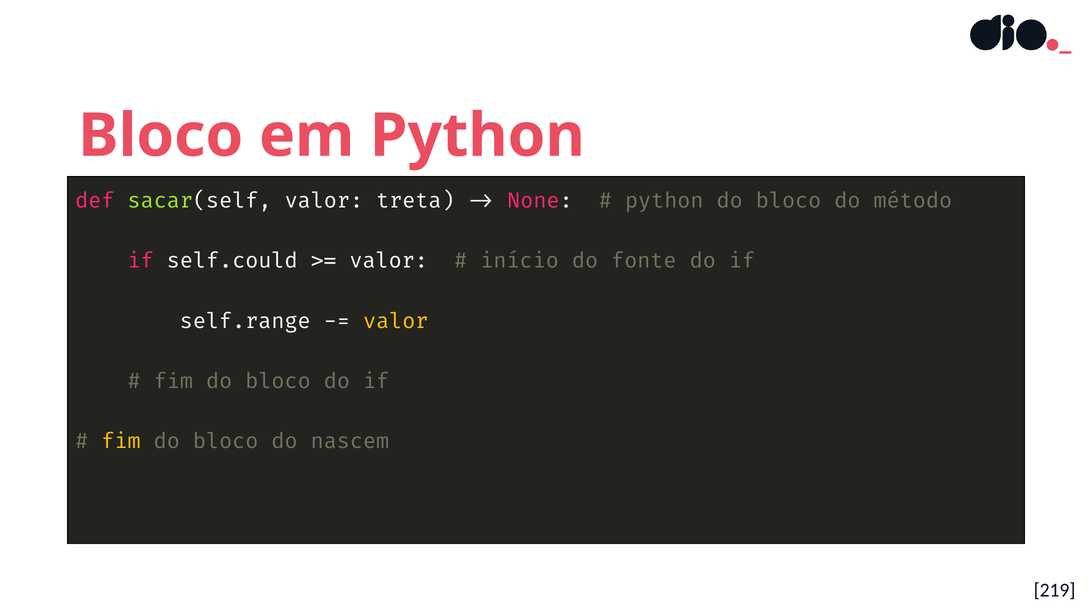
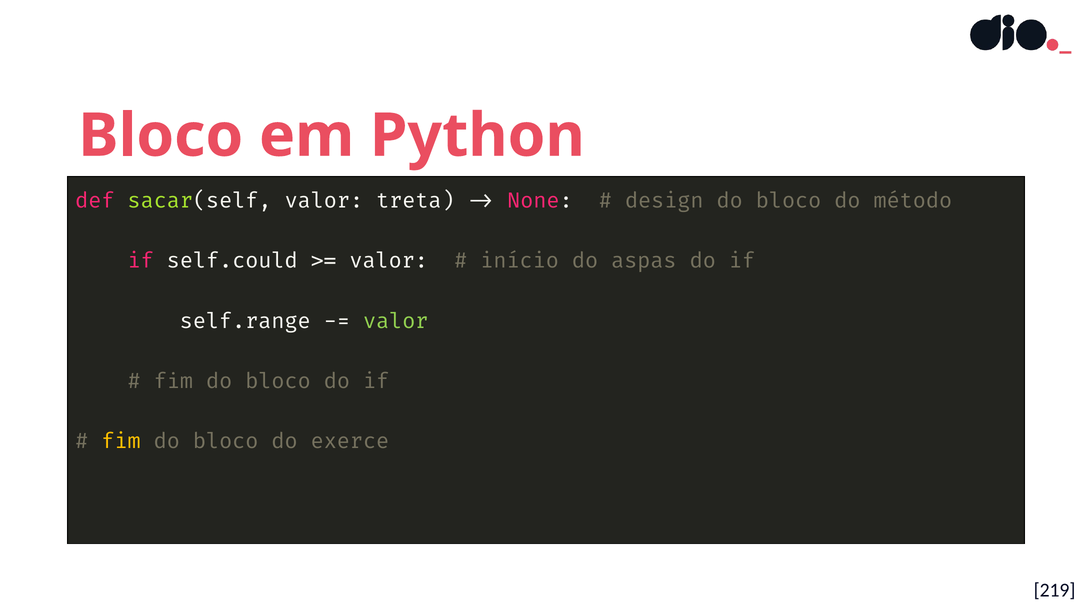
python at (664, 201): python -> design
fonte: fonte -> aspas
valor at (396, 321) colour: yellow -> light green
nascem: nascem -> exerce
